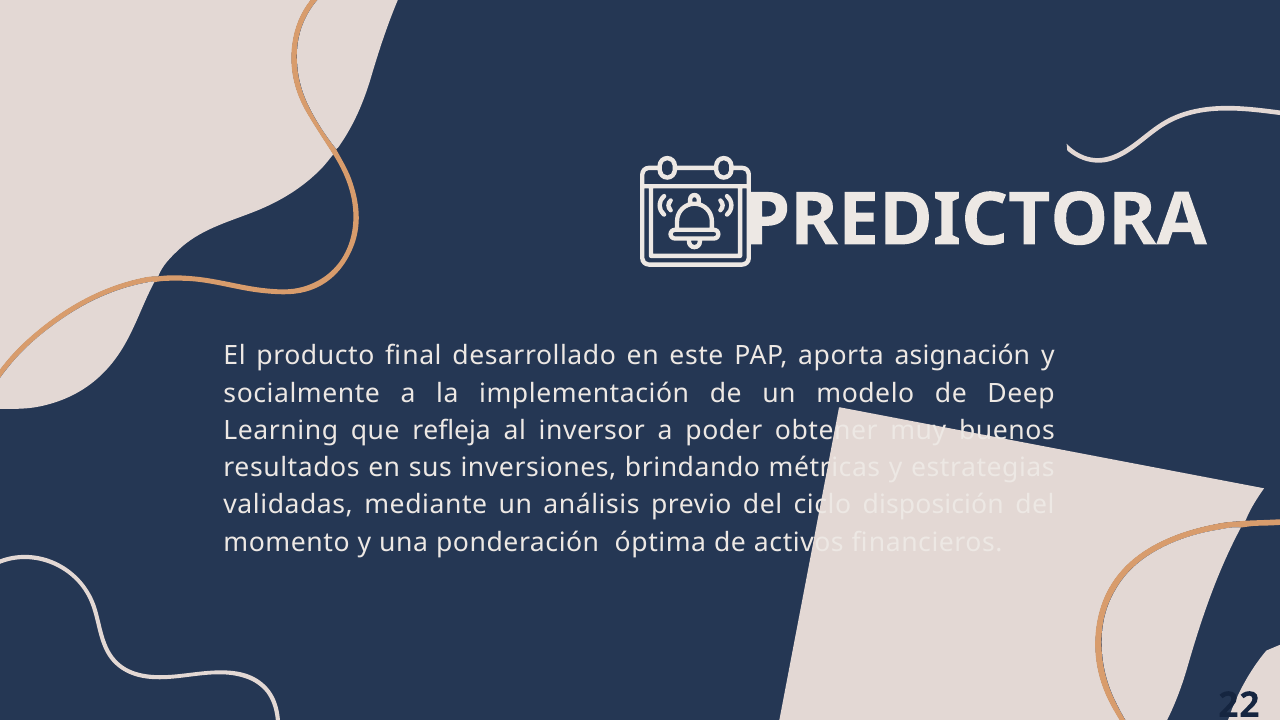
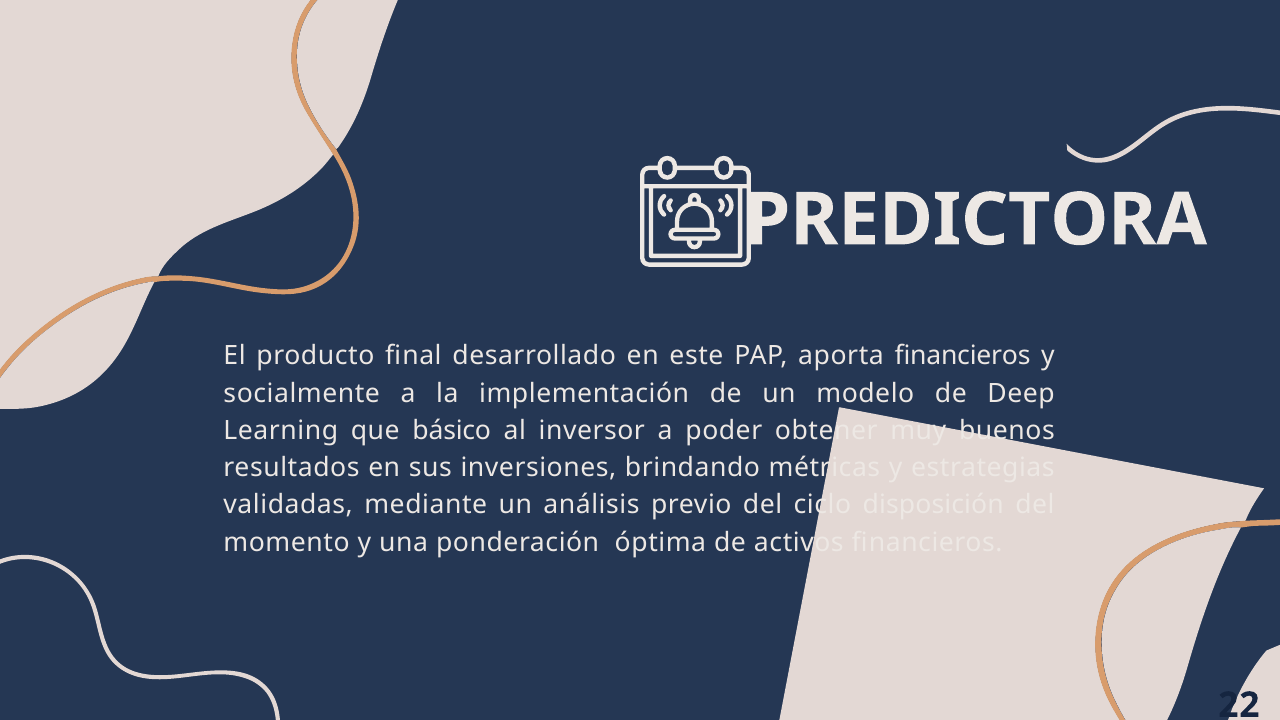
aporta asignación: asignación -> financieros
refleja: refleja -> básico
